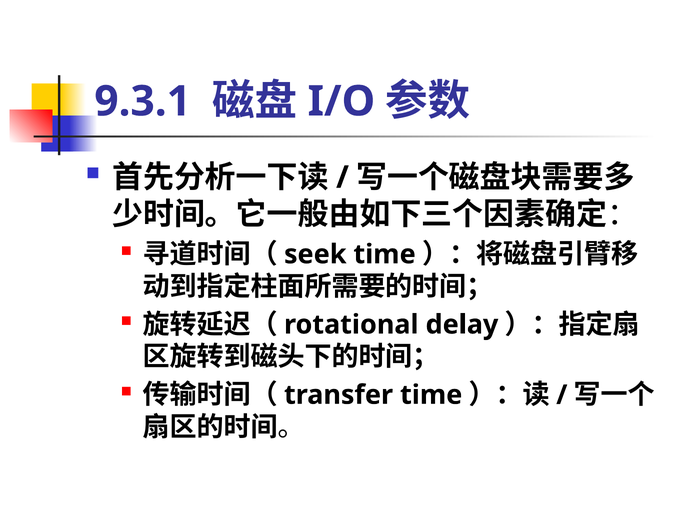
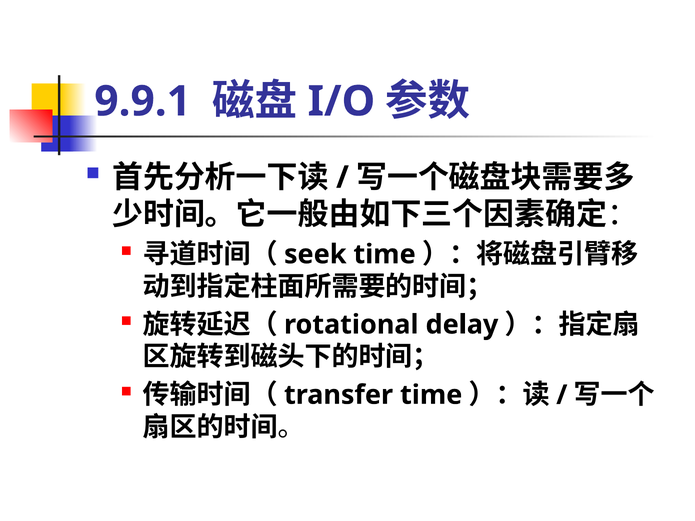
9.3.1: 9.3.1 -> 9.9.1
